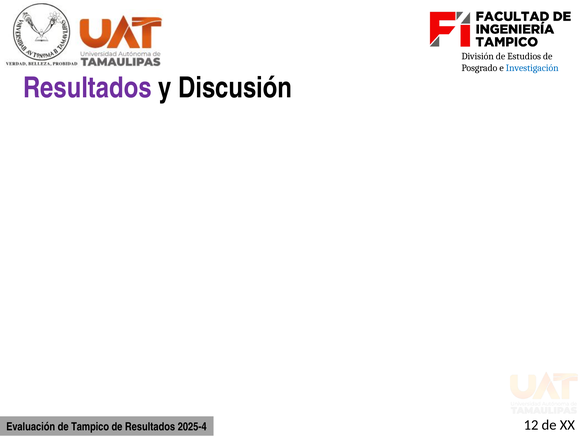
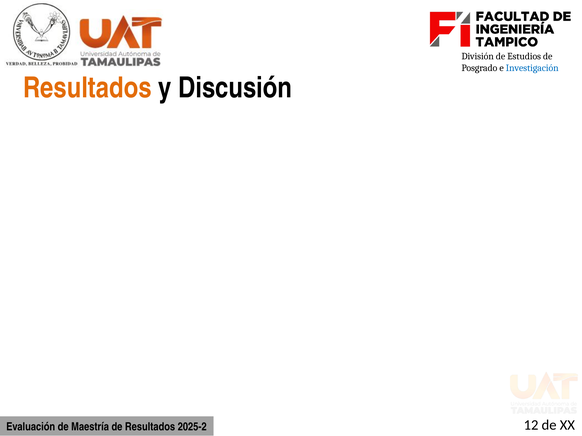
Resultados at (87, 88) colour: purple -> orange
Tampico: Tampico -> Maestría
2025-4: 2025-4 -> 2025-2
